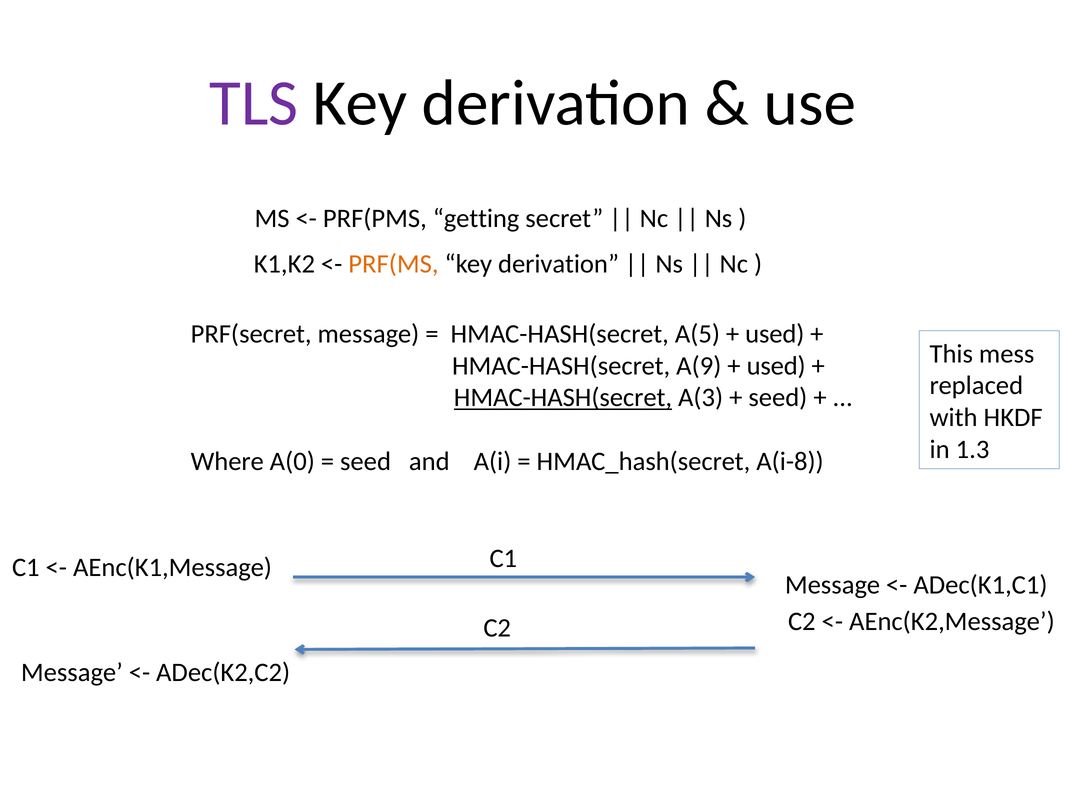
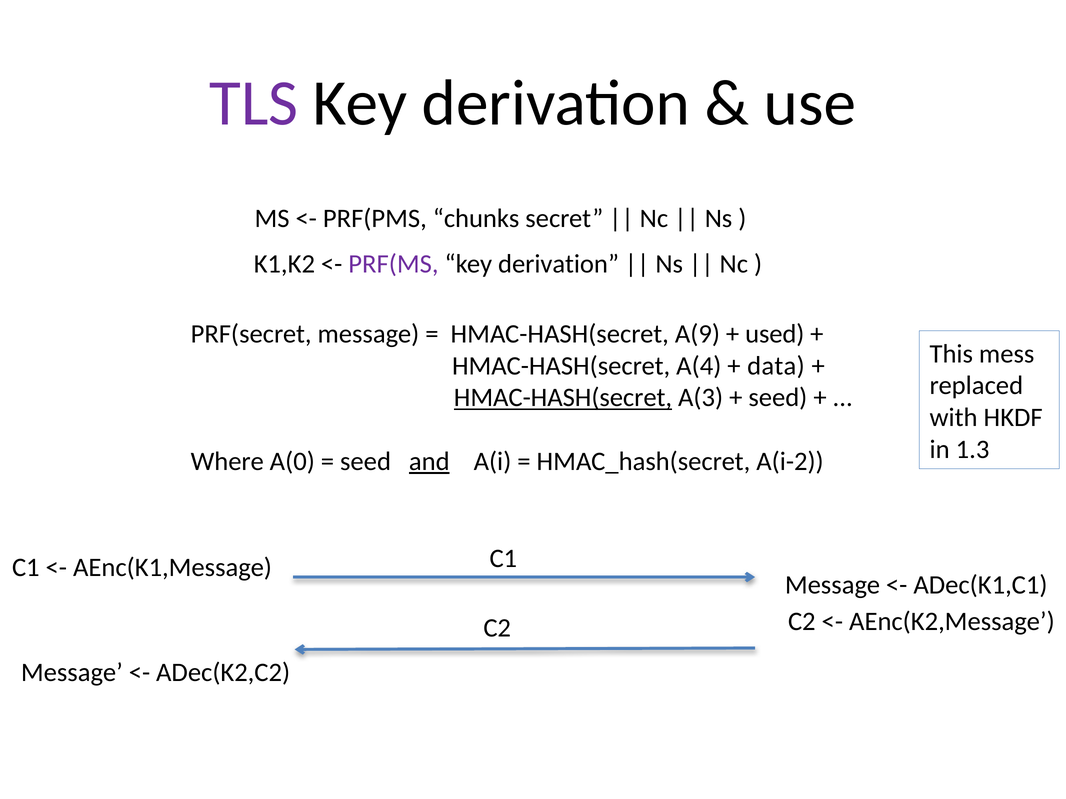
getting: getting -> chunks
PRF(MS colour: orange -> purple
A(5: A(5 -> A(9
A(9: A(9 -> A(4
used at (776, 366): used -> data
and underline: none -> present
A(i-8: A(i-8 -> A(i-2
